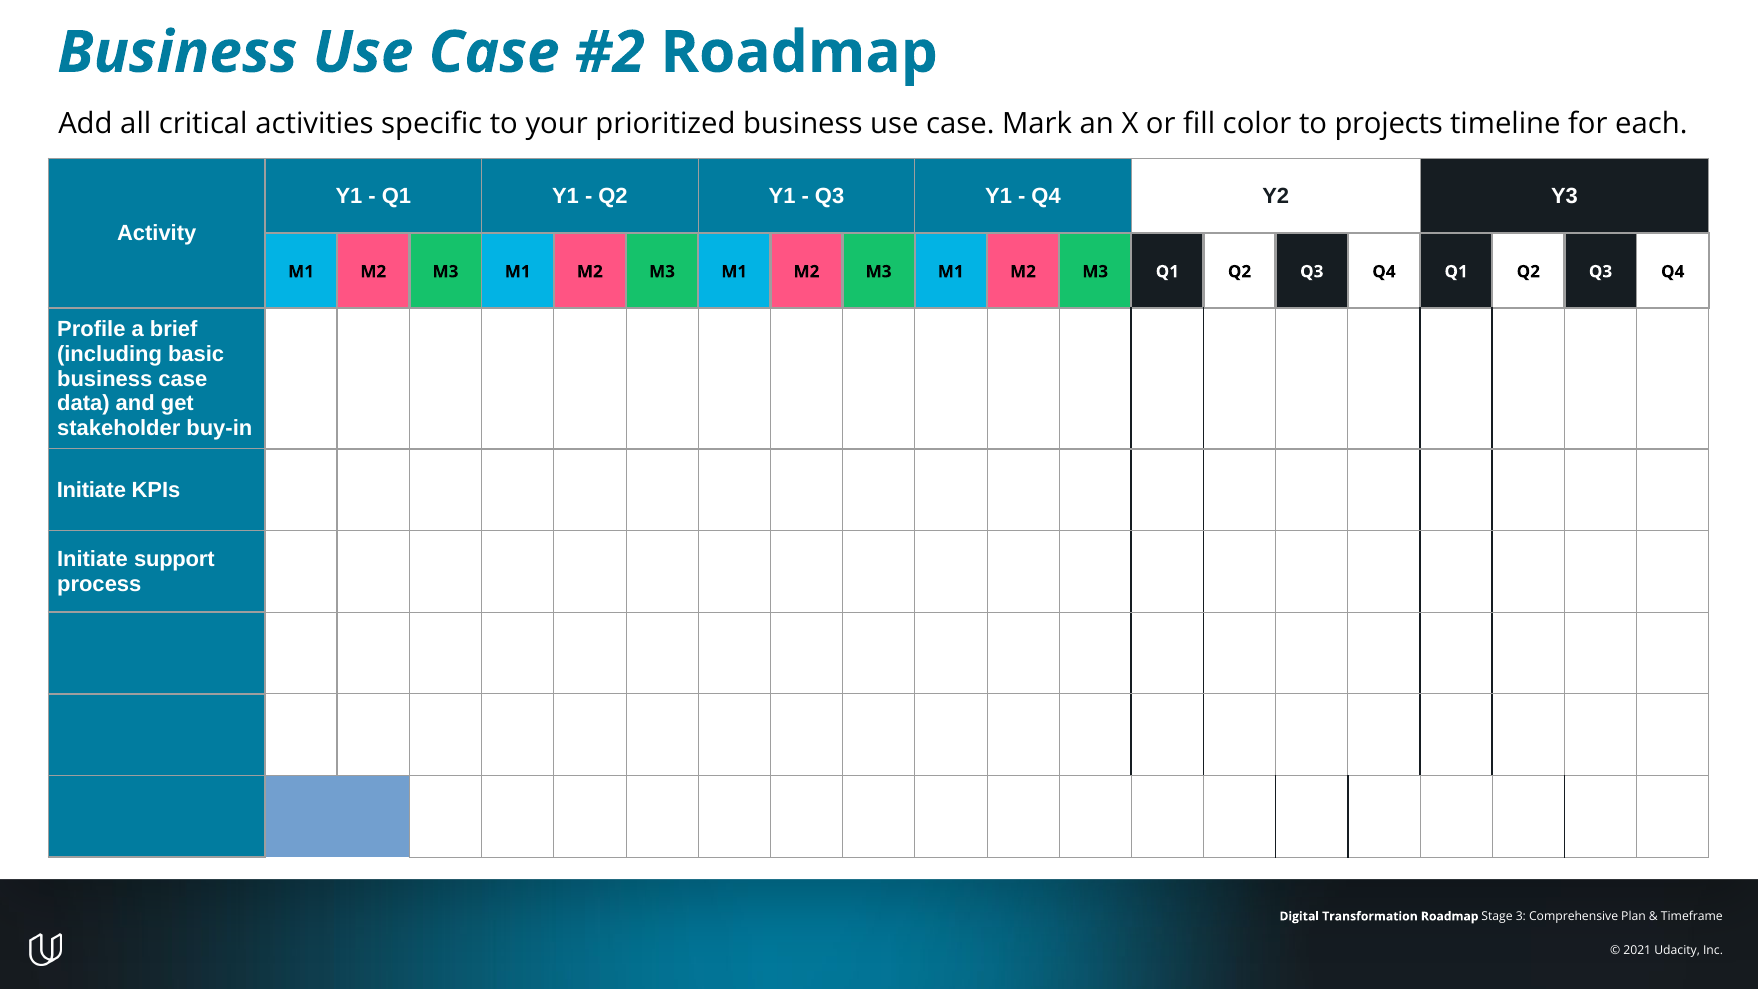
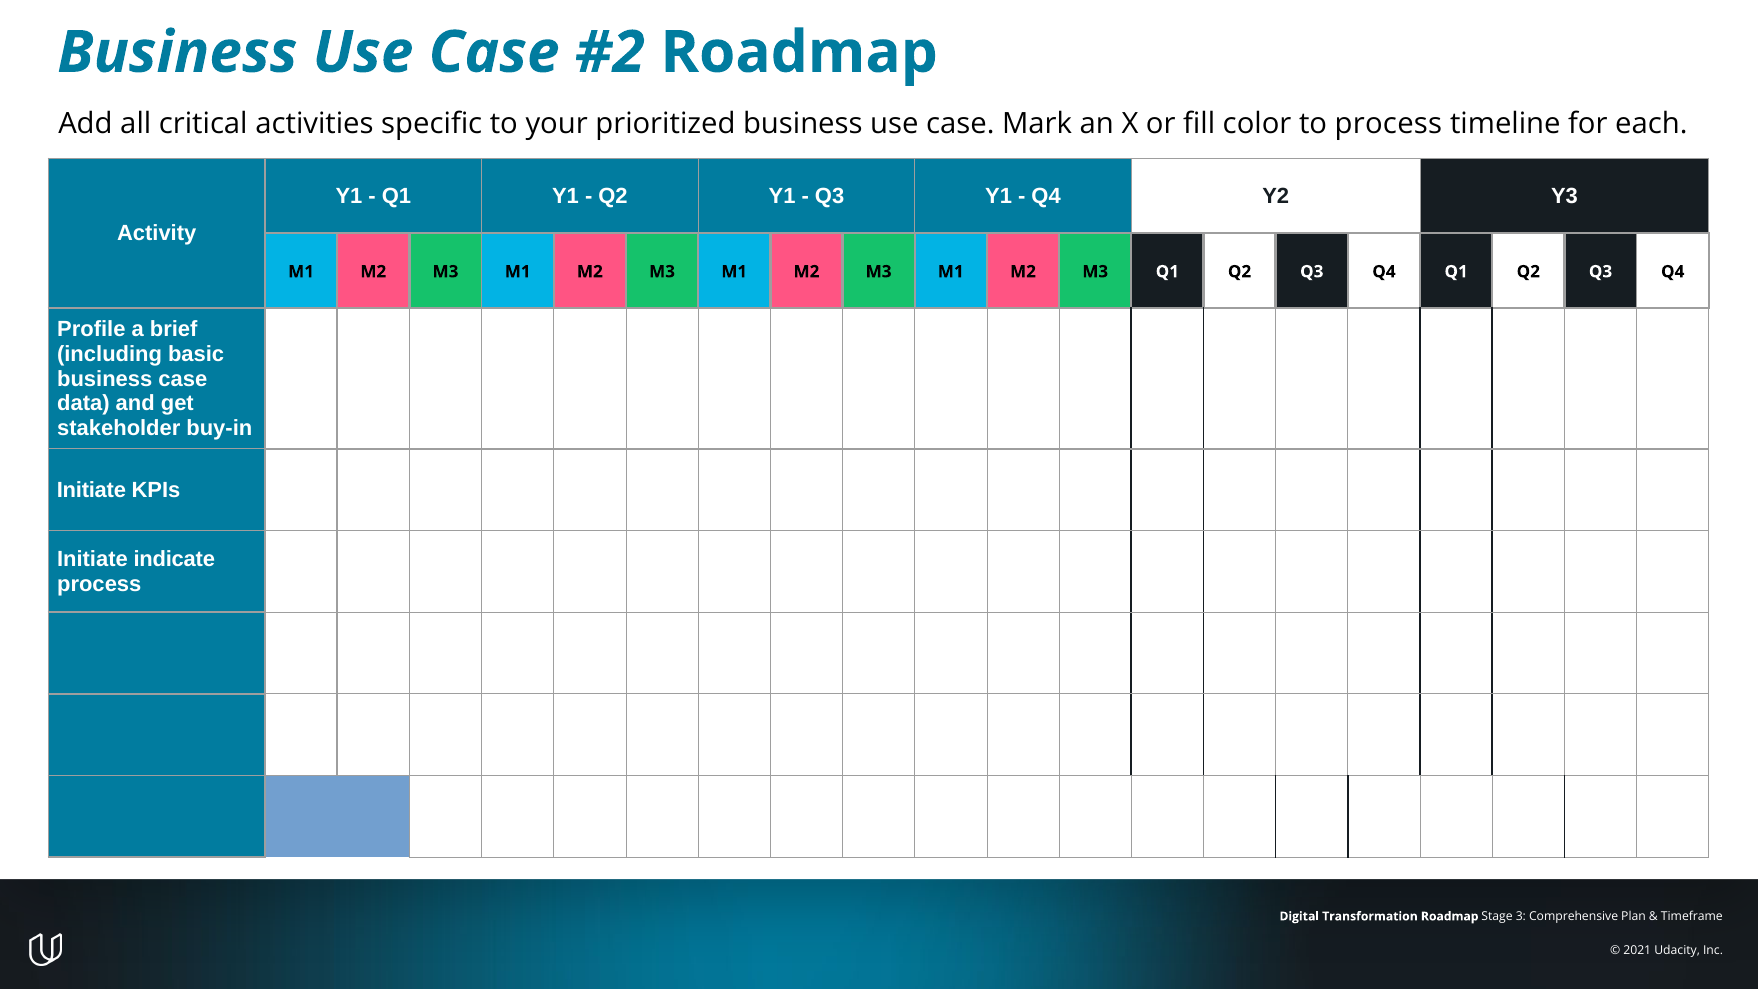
to projects: projects -> process
support: support -> indicate
